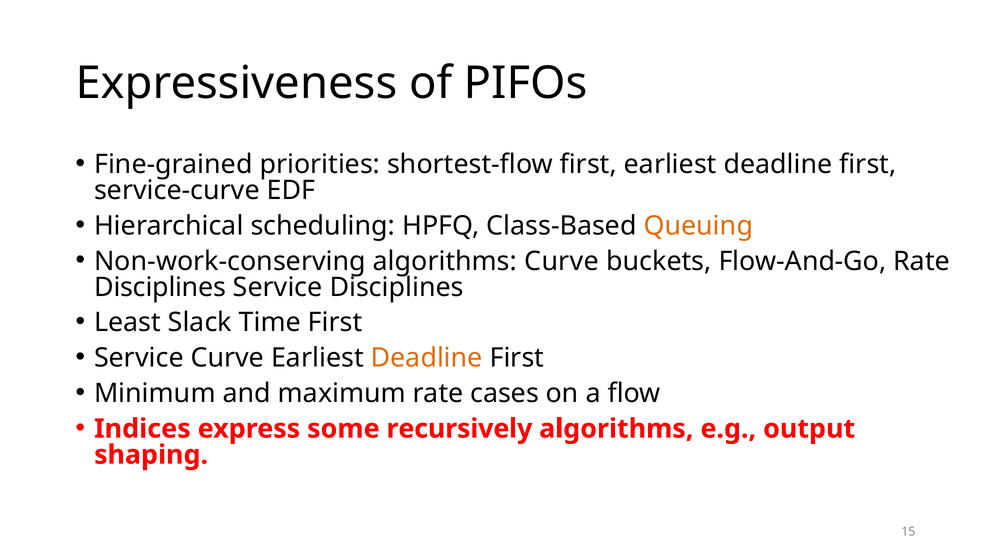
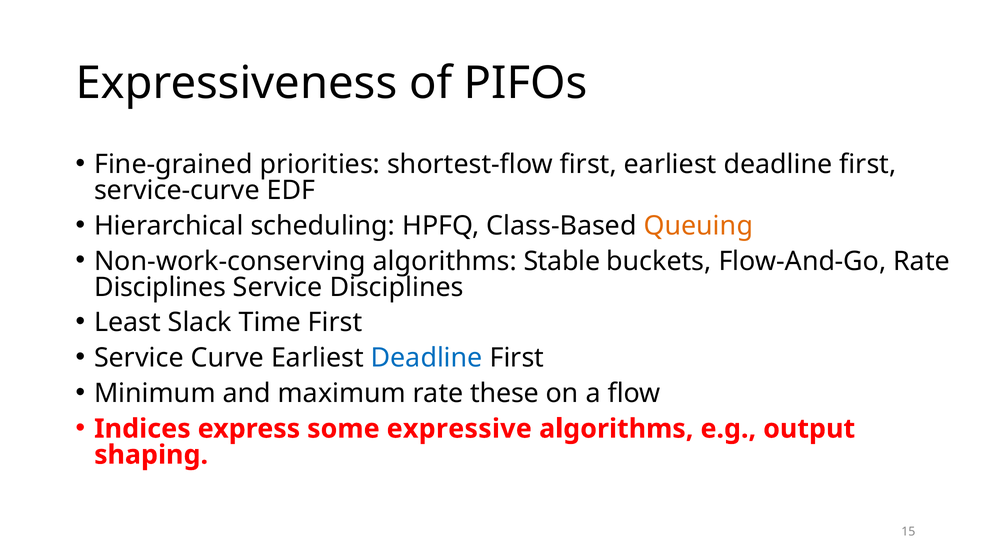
algorithms Curve: Curve -> Stable
Deadline at (427, 358) colour: orange -> blue
cases: cases -> these
recursively: recursively -> expressive
